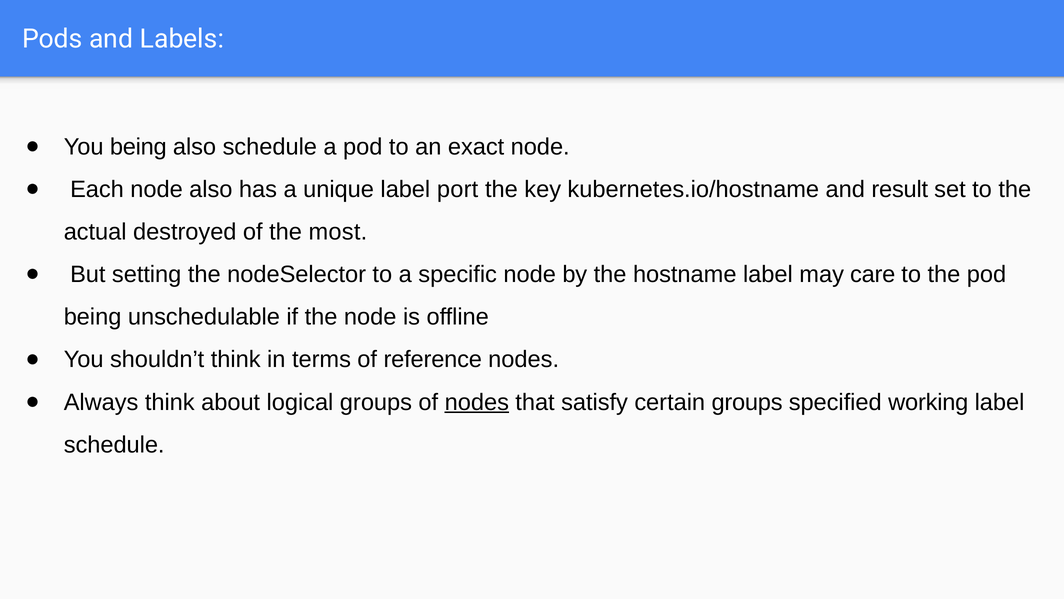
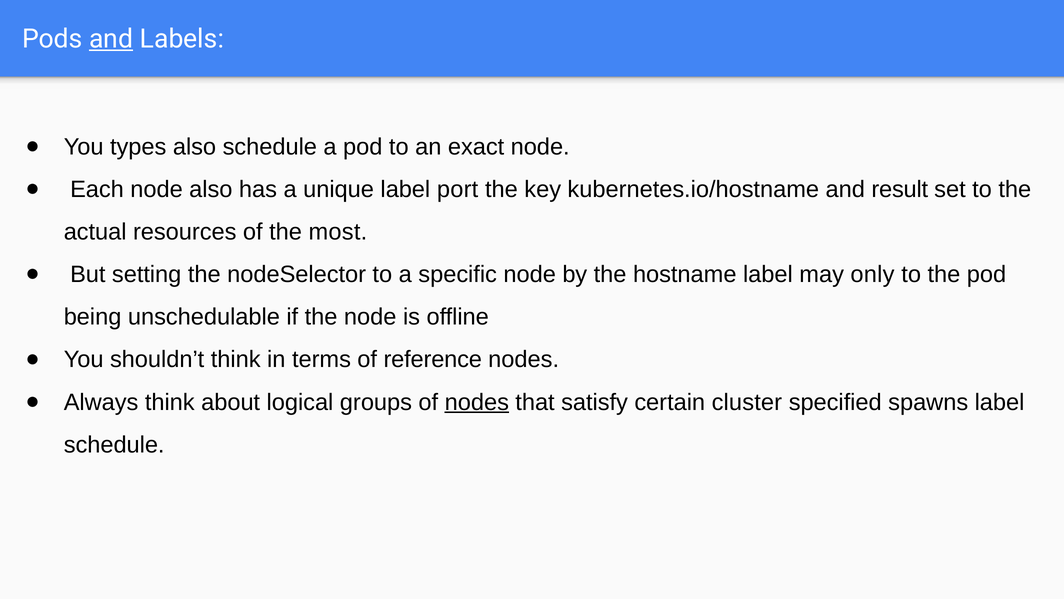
and at (111, 39) underline: none -> present
You being: being -> types
destroyed: destroyed -> resources
care: care -> only
certain groups: groups -> cluster
working: working -> spawns
